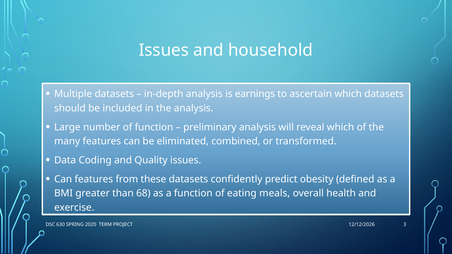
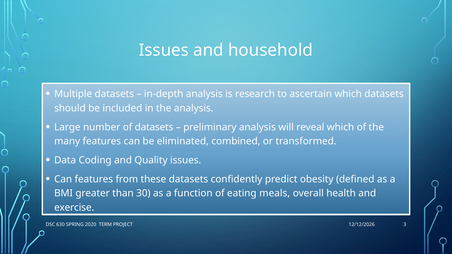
earnings: earnings -> research
of function: function -> datasets
68: 68 -> 30
